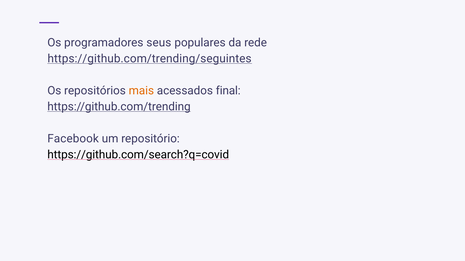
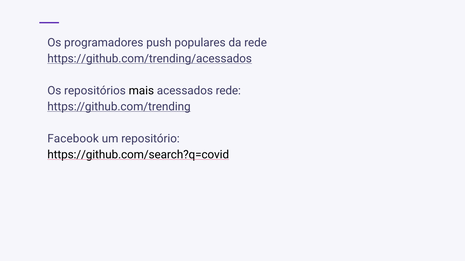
seus: seus -> push
https://github.com/trending/seguintes: https://github.com/trending/seguintes -> https://github.com/trending/acessados
mais colour: orange -> black
acessados final: final -> rede
